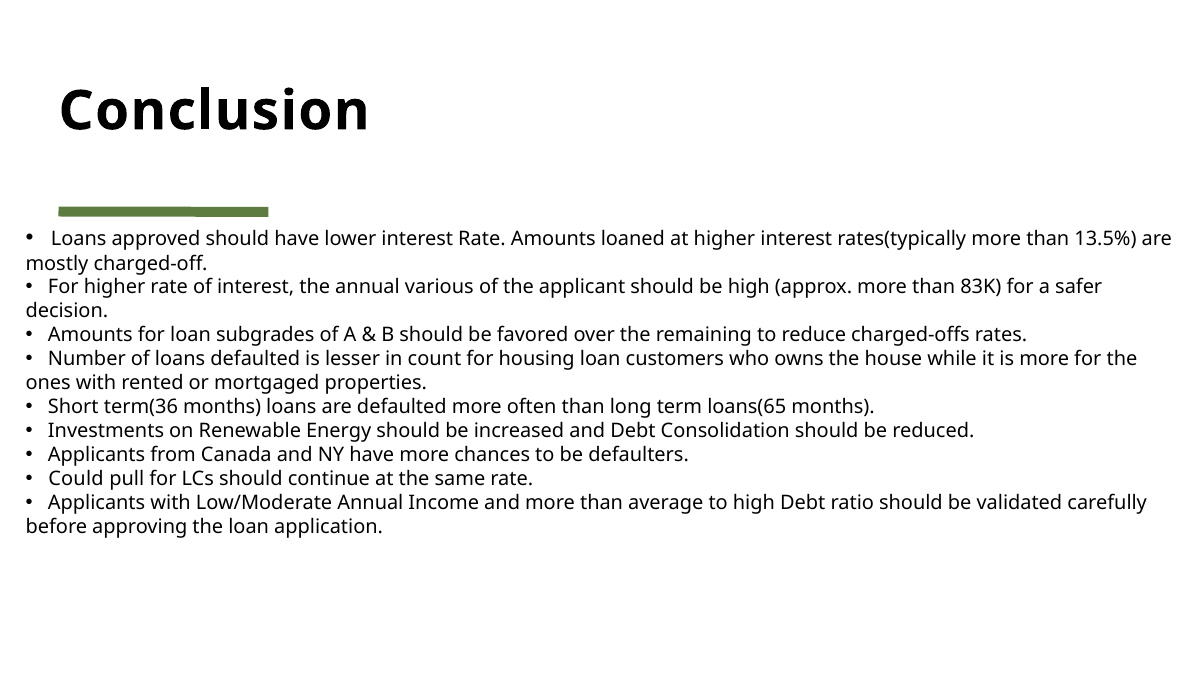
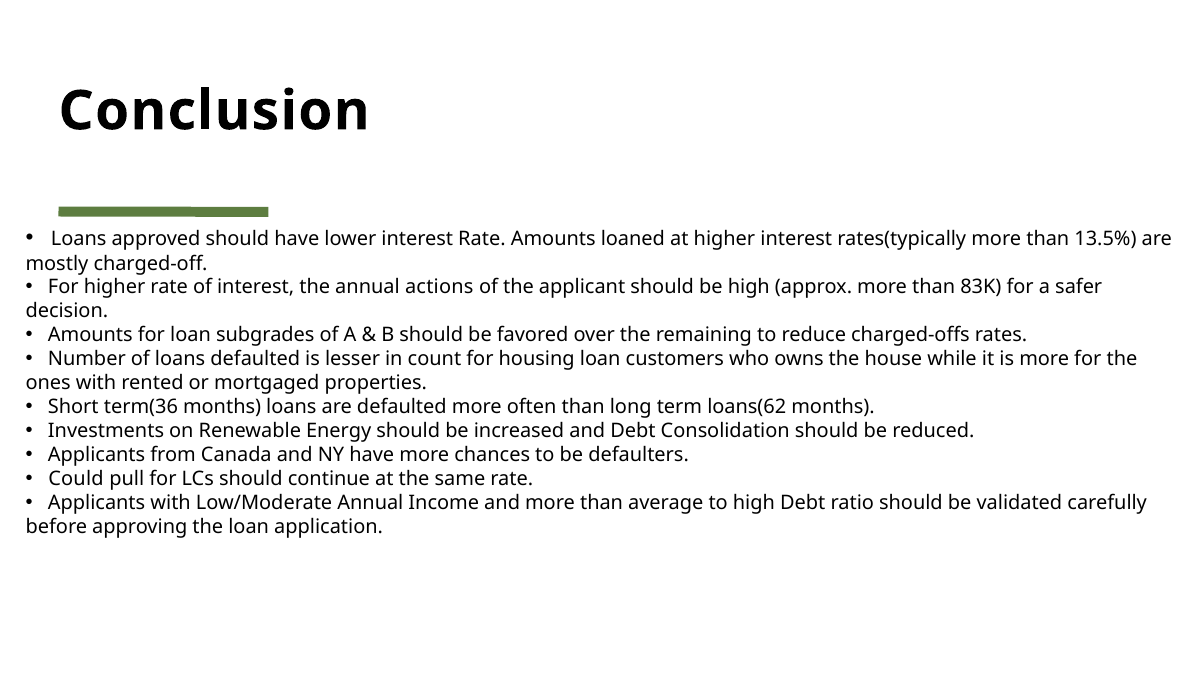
various: various -> actions
loans(65: loans(65 -> loans(62
